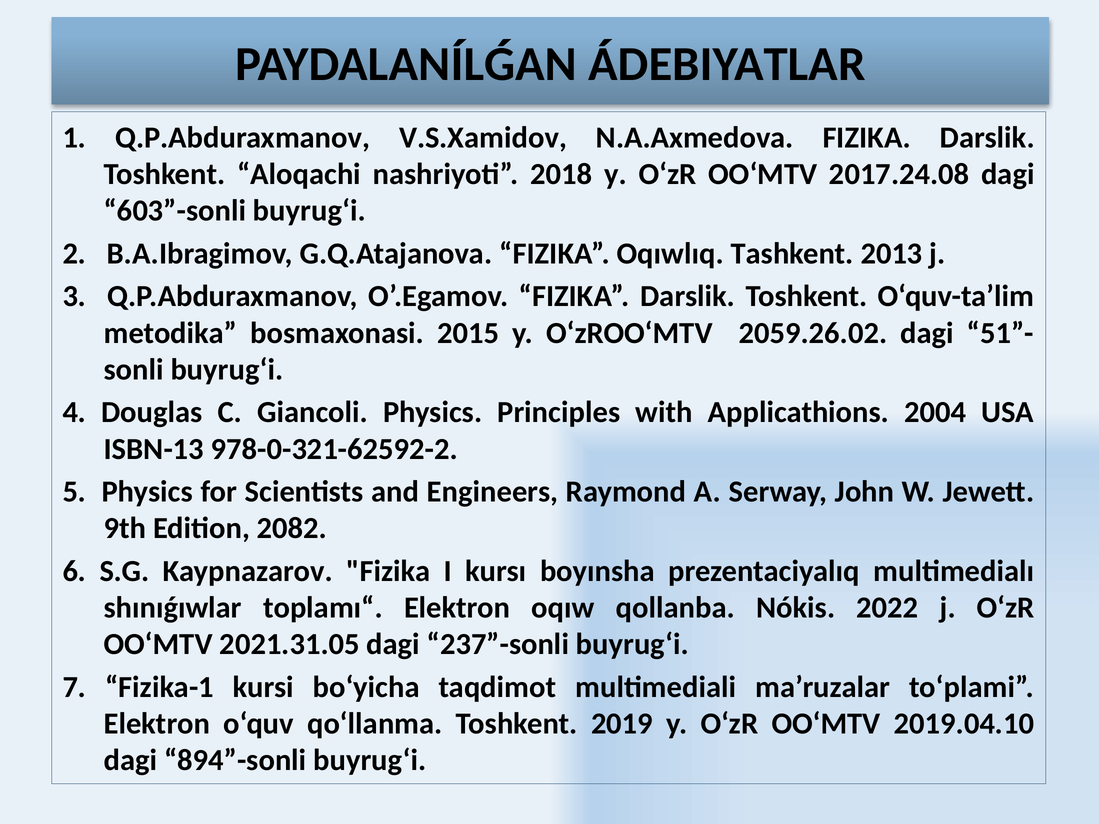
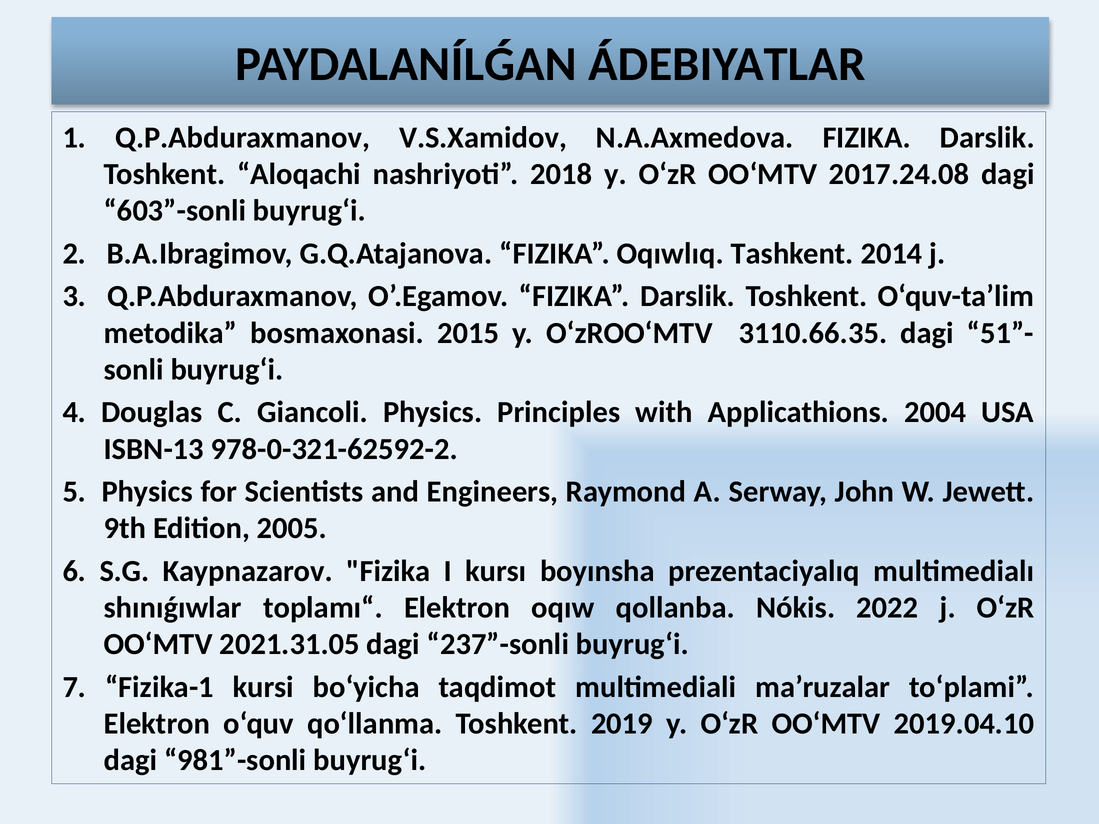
2013: 2013 -> 2014
2059.26.02: 2059.26.02 -> 3110.66.35
2082: 2082 -> 2005
894”-sonli: 894”-sonli -> 981”-sonli
